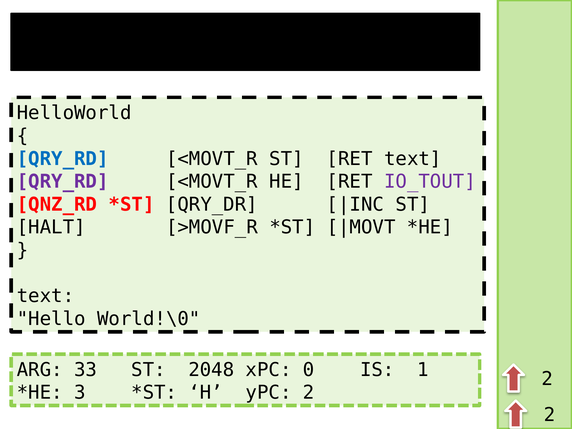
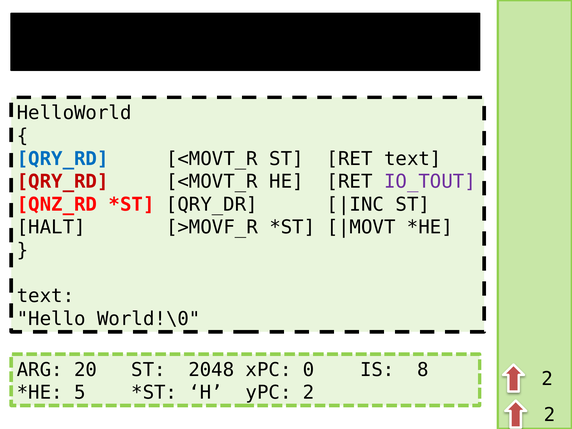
QRY_RD at (63, 182) colour: purple -> red
33: 33 -> 20
1: 1 -> 8
3: 3 -> 5
